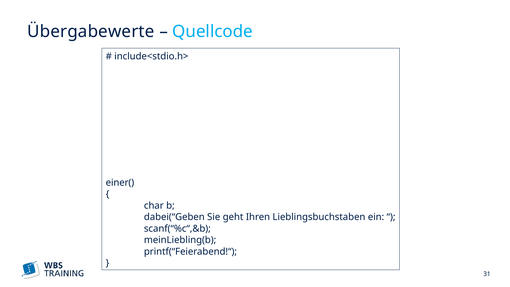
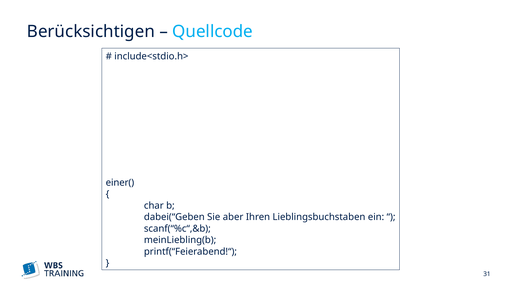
Übergabewerte: Übergabewerte -> Berücksichtigen
geht: geht -> aber
